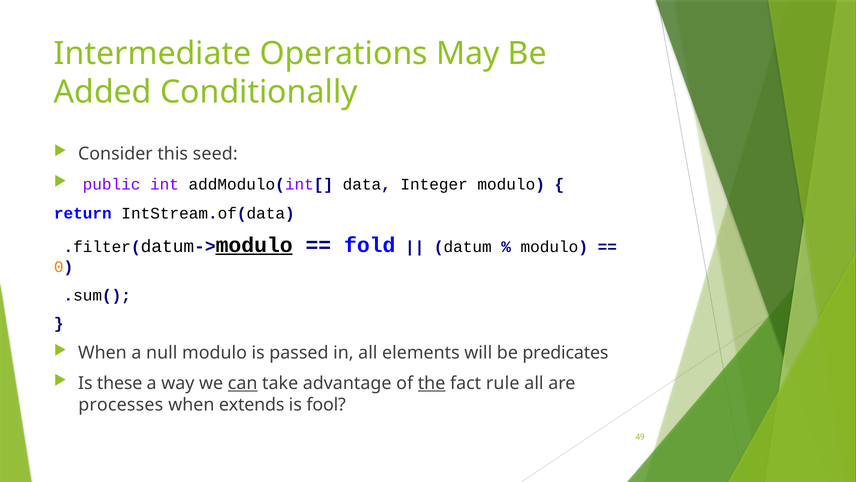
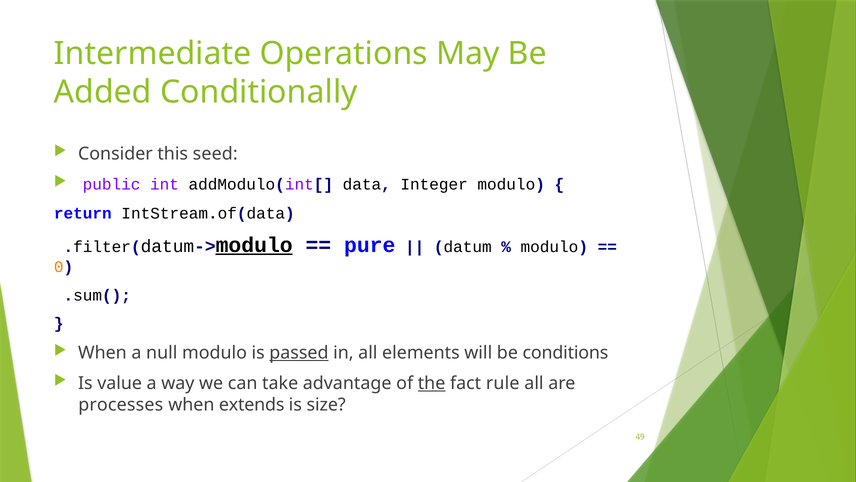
fold: fold -> pure
passed underline: none -> present
predicates: predicates -> conditions
these: these -> value
can underline: present -> none
fool: fool -> size
